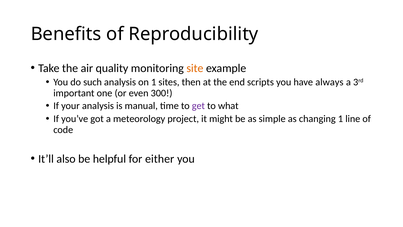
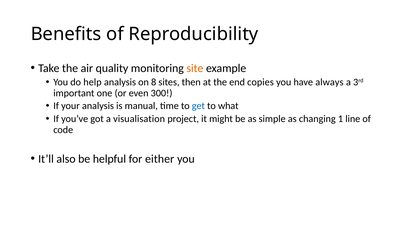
such: such -> help
on 1: 1 -> 8
scripts: scripts -> copies
get colour: purple -> blue
meteorology: meteorology -> visualisation
